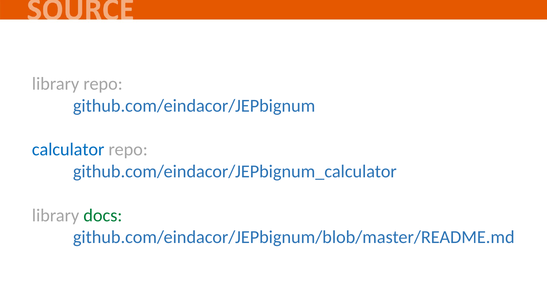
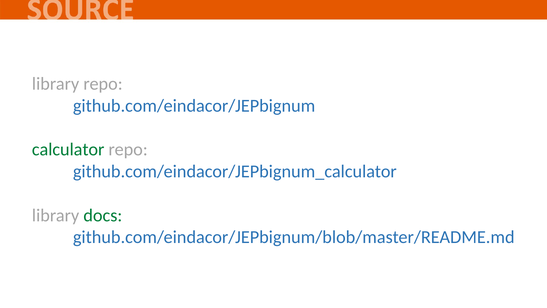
calculator colour: blue -> green
